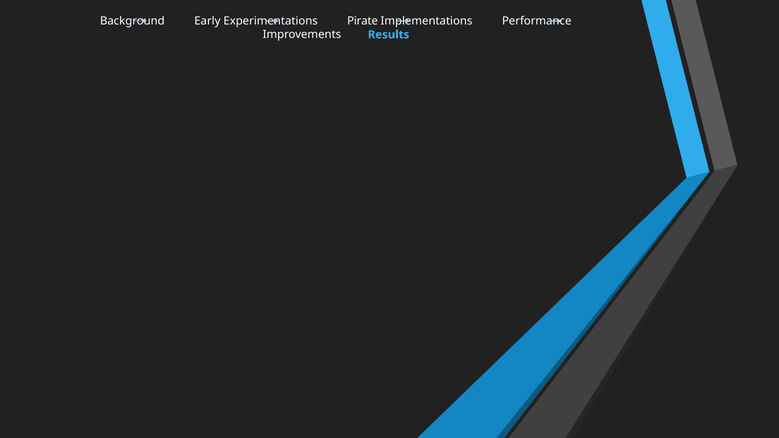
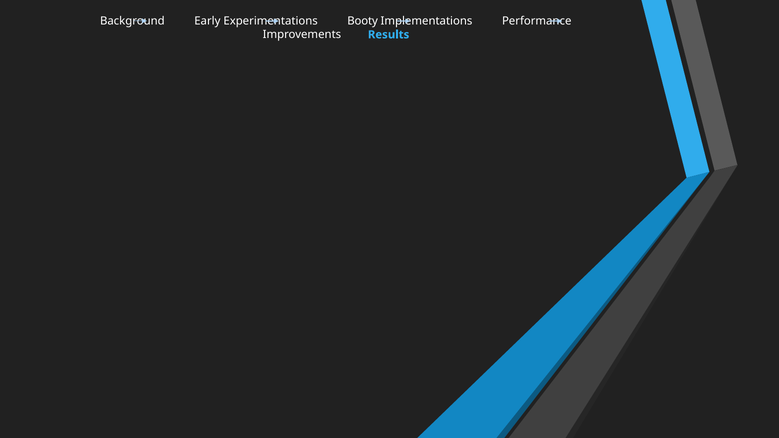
Pirate: Pirate -> Booty
